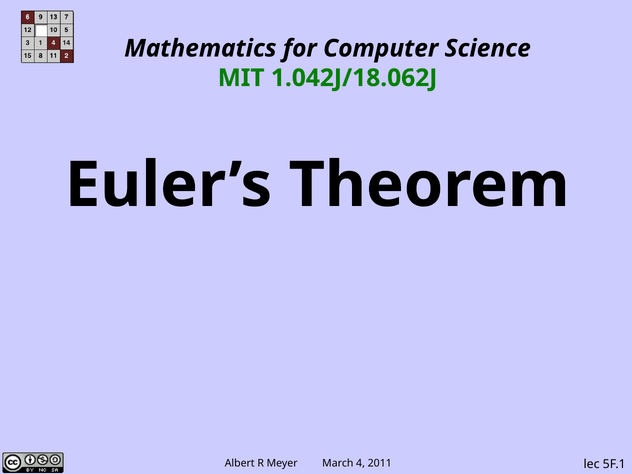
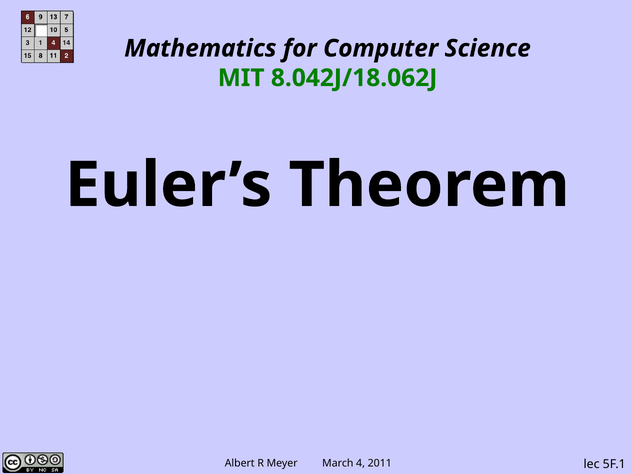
1.042J/18.062J: 1.042J/18.062J -> 8.042J/18.062J
